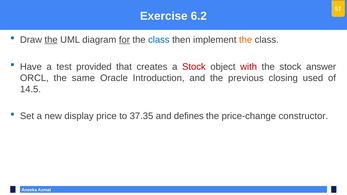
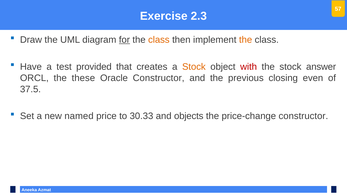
6.2: 6.2 -> 2.3
the at (51, 40) underline: present -> none
class at (159, 40) colour: blue -> orange
Stock at (194, 67) colour: red -> orange
same: same -> these
Oracle Introduction: Introduction -> Constructor
used: used -> even
14.5: 14.5 -> 37.5
display: display -> named
37.35: 37.35 -> 30.33
defines: defines -> objects
